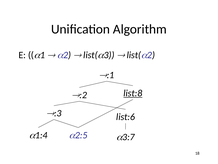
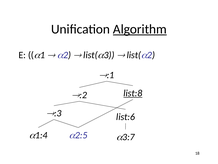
Algorithm underline: none -> present
